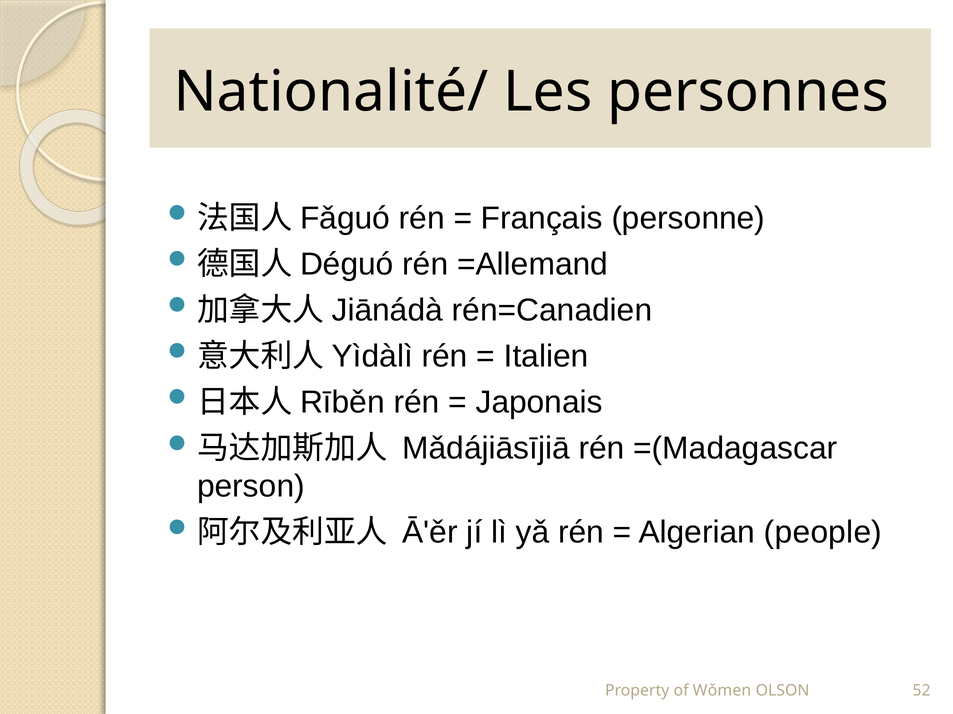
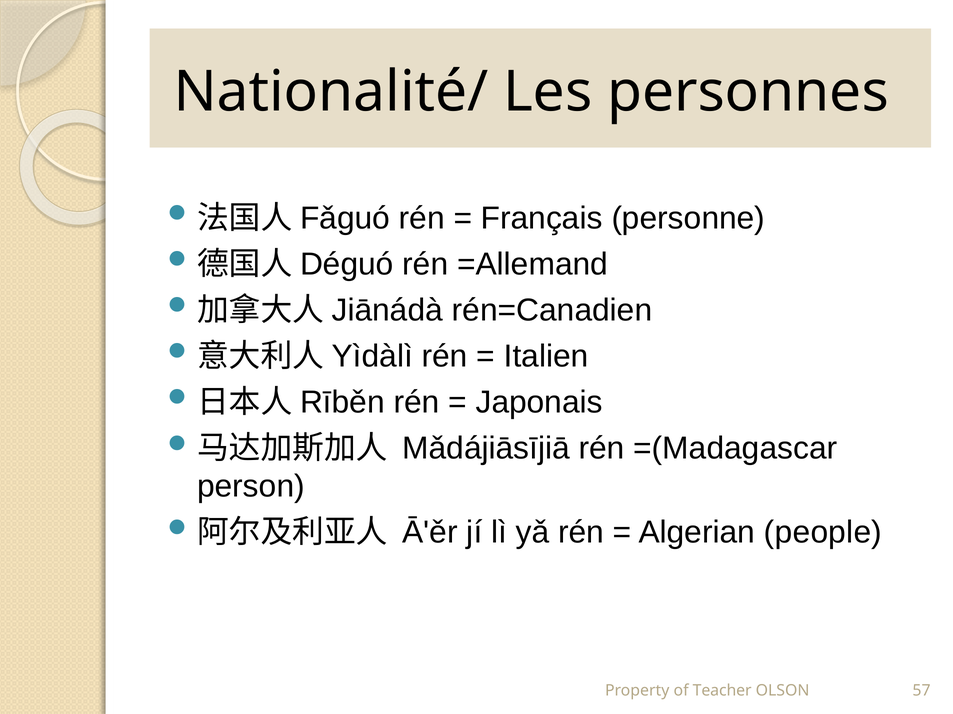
Wǒmen: Wǒmen -> Teacher
52: 52 -> 57
